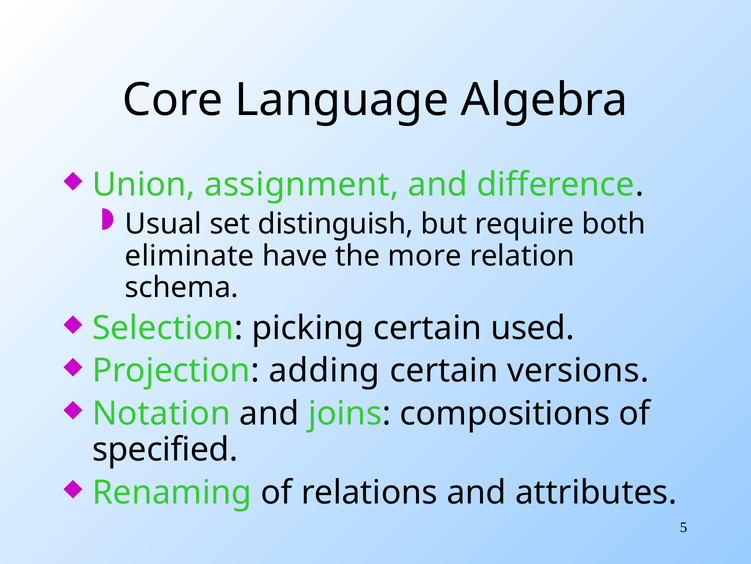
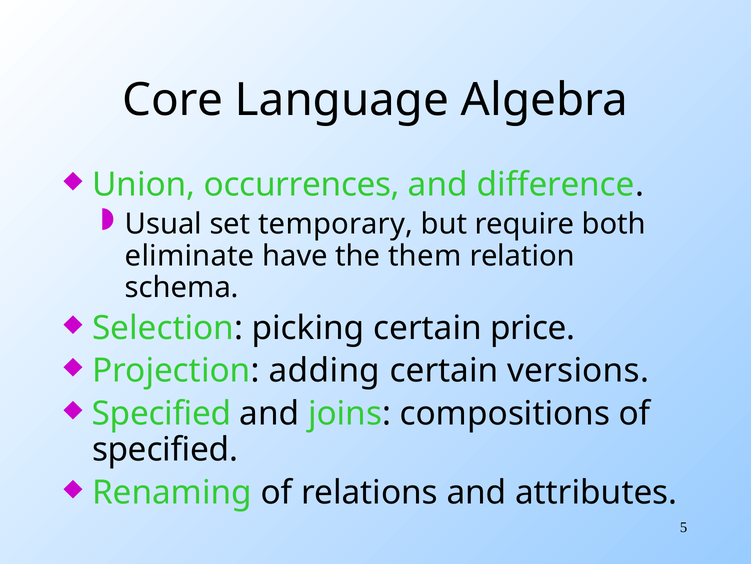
assignment: assignment -> occurrences
distinguish: distinguish -> temporary
more: more -> them
used: used -> price
Notation at (161, 413): Notation -> Specified
